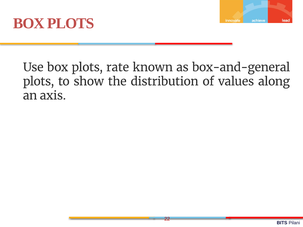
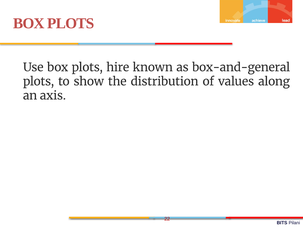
rate: rate -> hire
